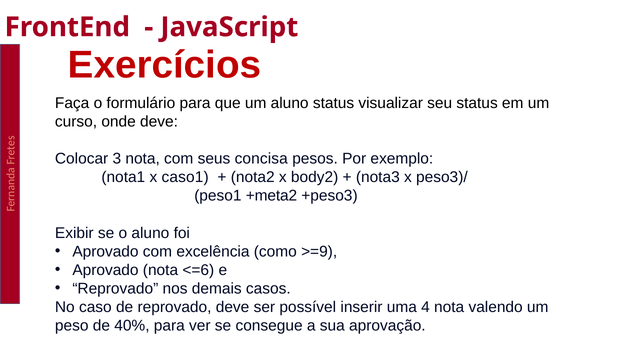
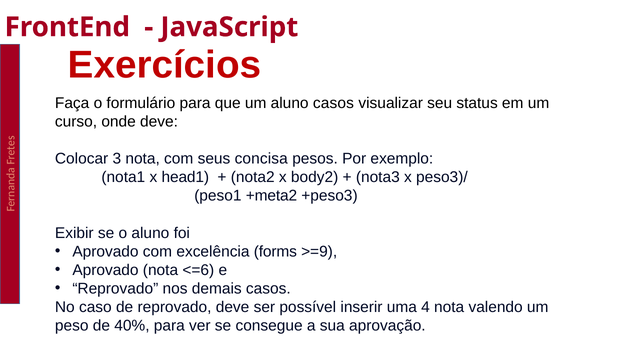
aluno status: status -> casos
caso1: caso1 -> head1
como: como -> forms
